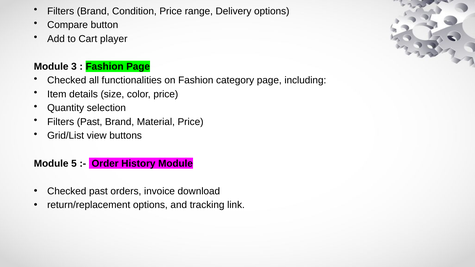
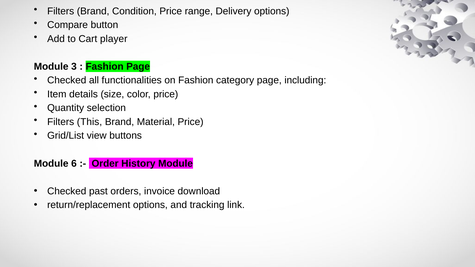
Filters Past: Past -> This
5: 5 -> 6
